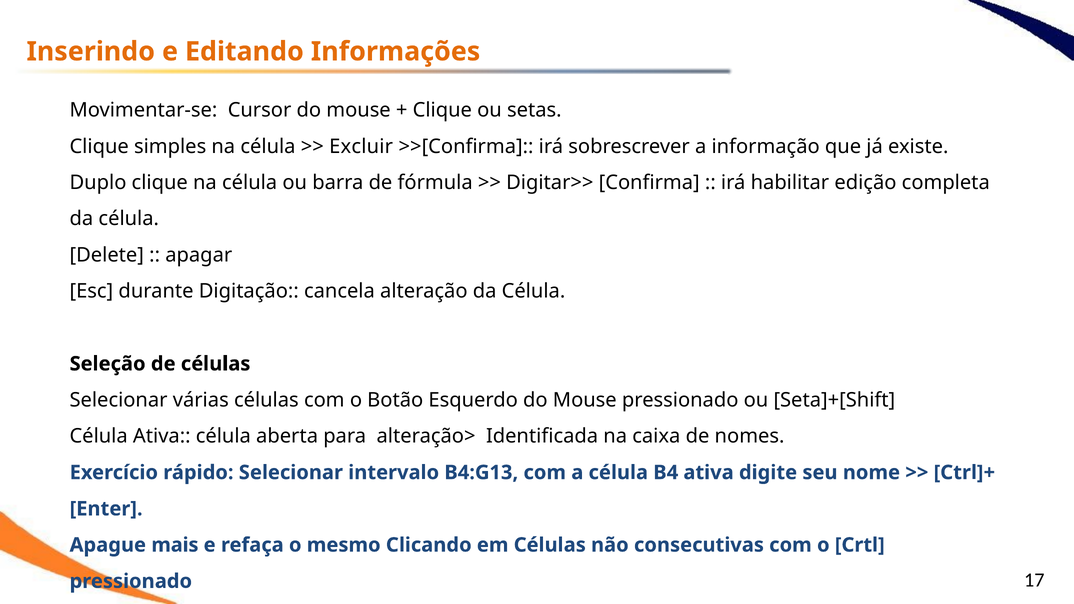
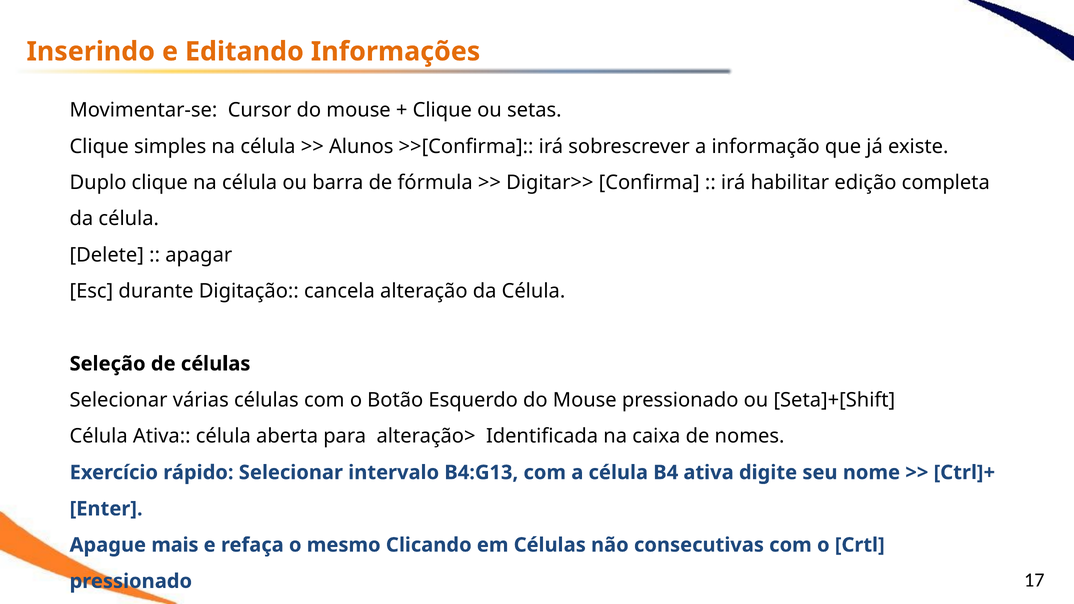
Excluir: Excluir -> Alunos
